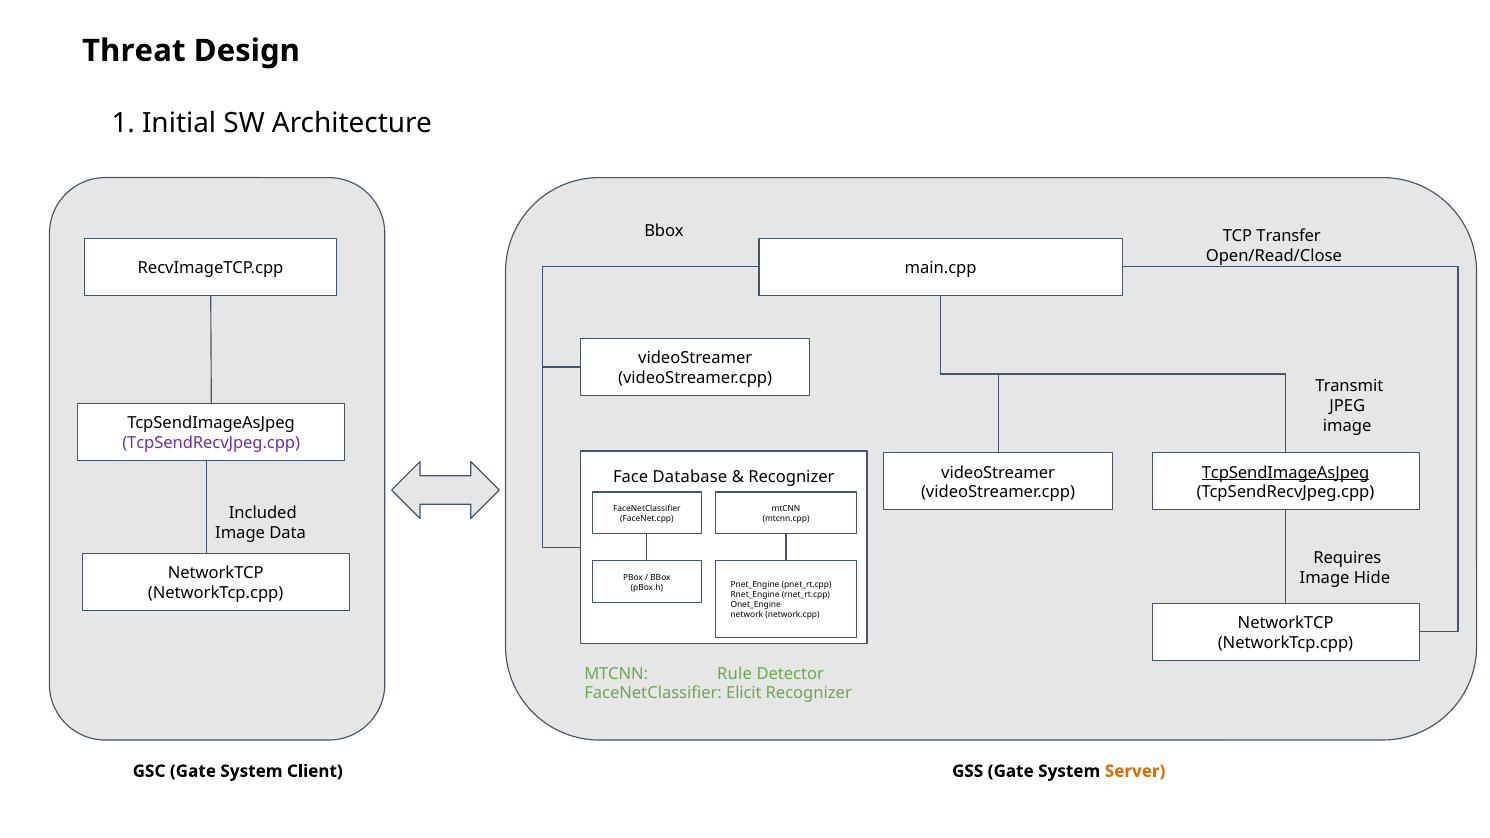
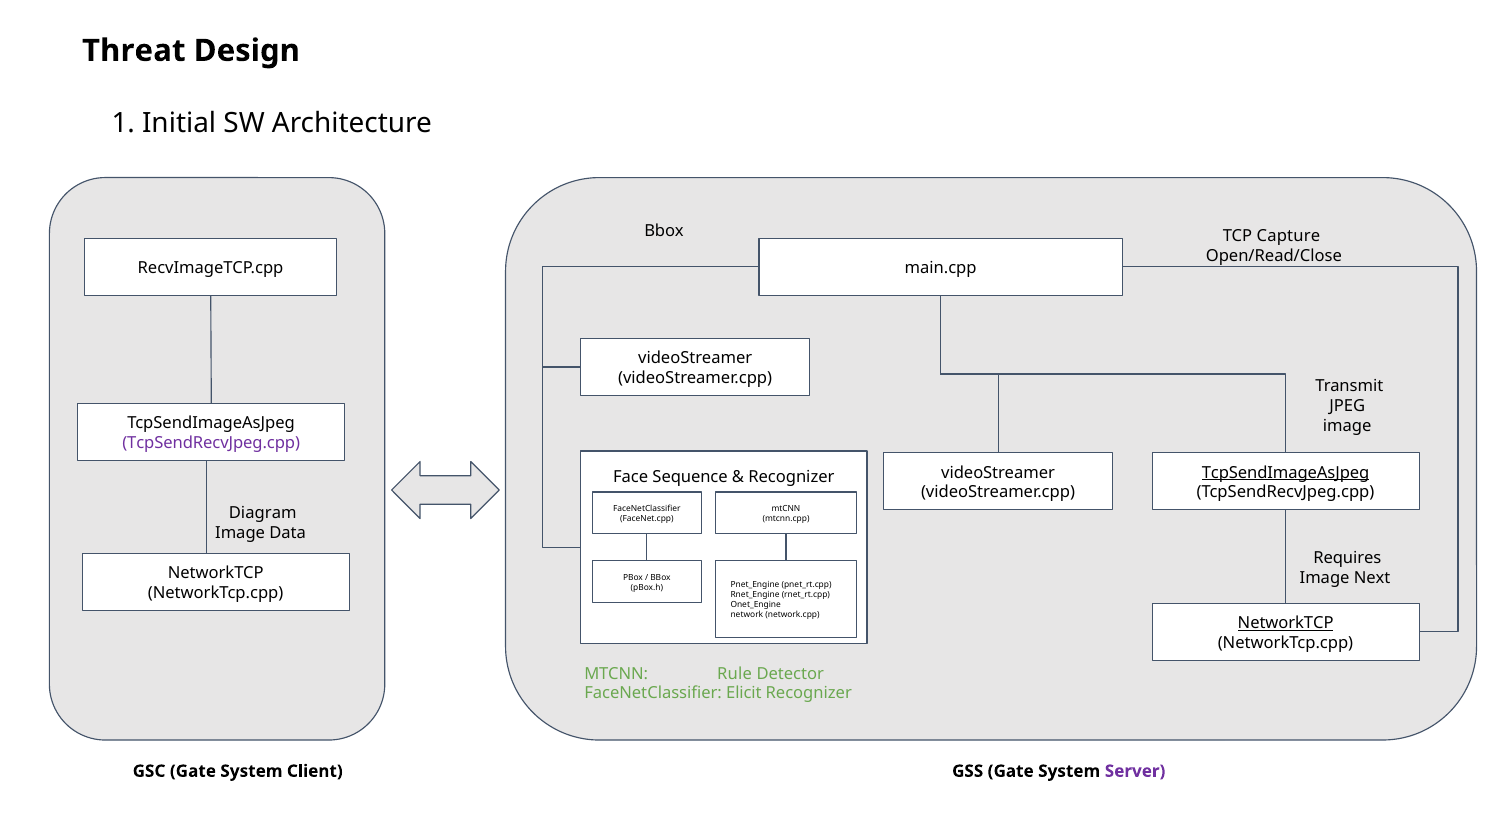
Transfer: Transfer -> Capture
Database: Database -> Sequence
Included: Included -> Diagram
Hide: Hide -> Next
NetworkTCP at (1286, 623) underline: none -> present
Server colour: orange -> purple
